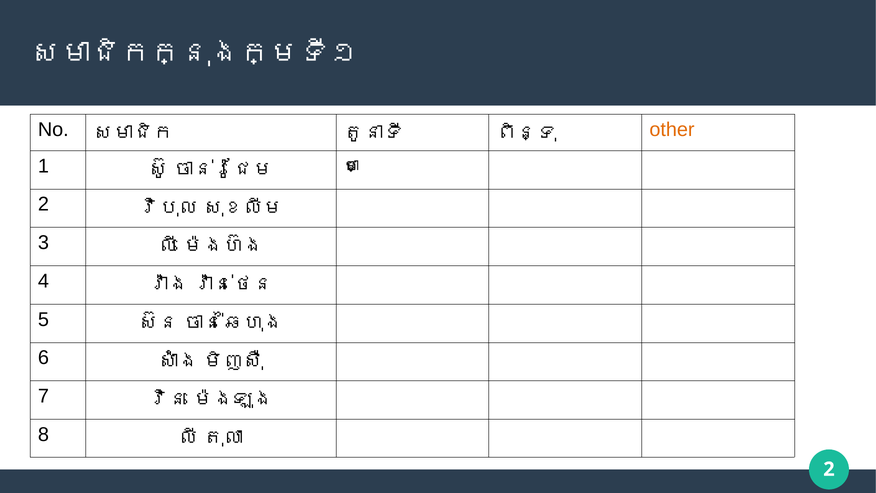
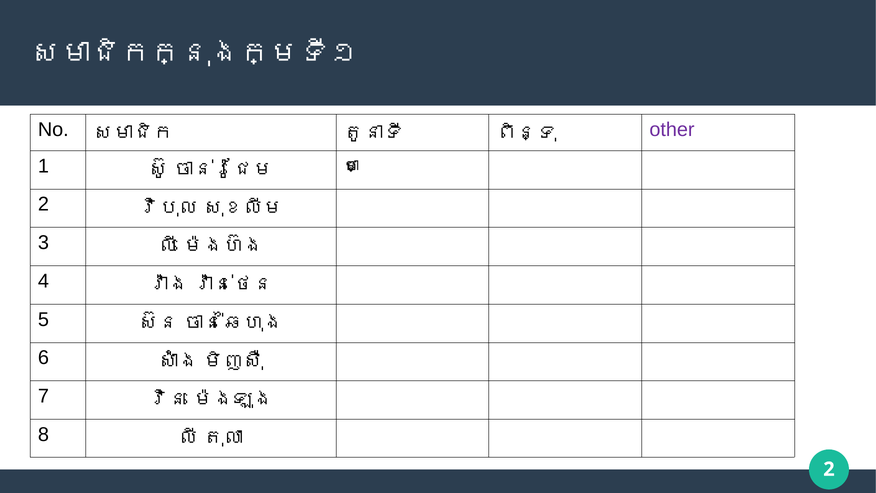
other colour: orange -> purple
